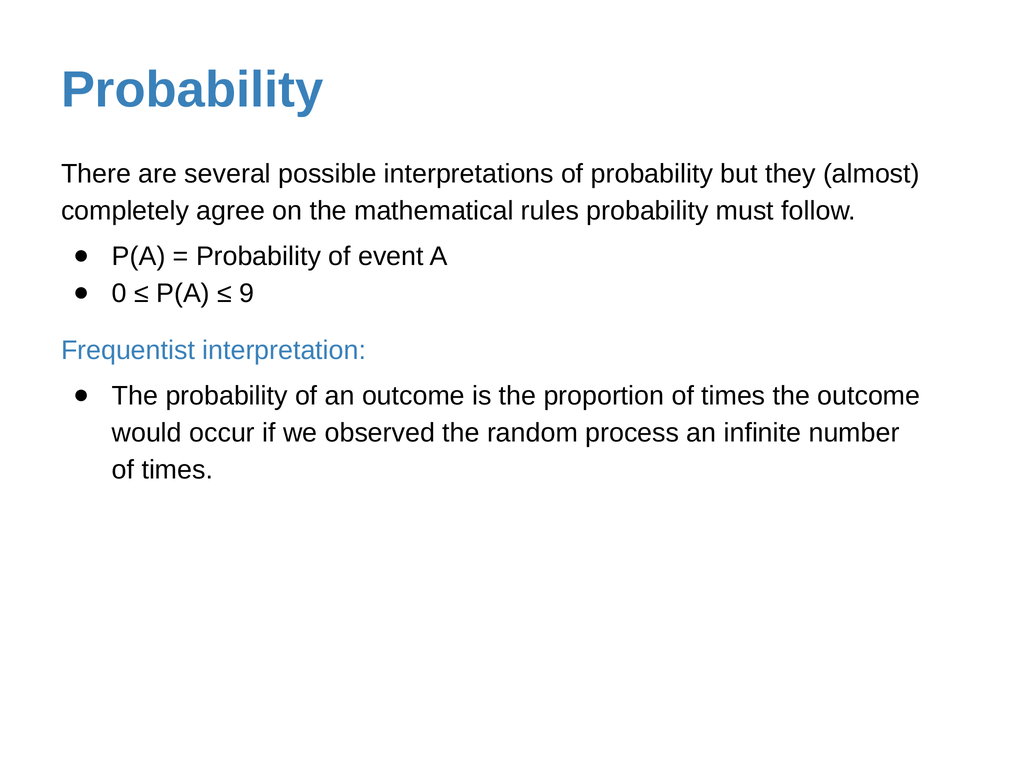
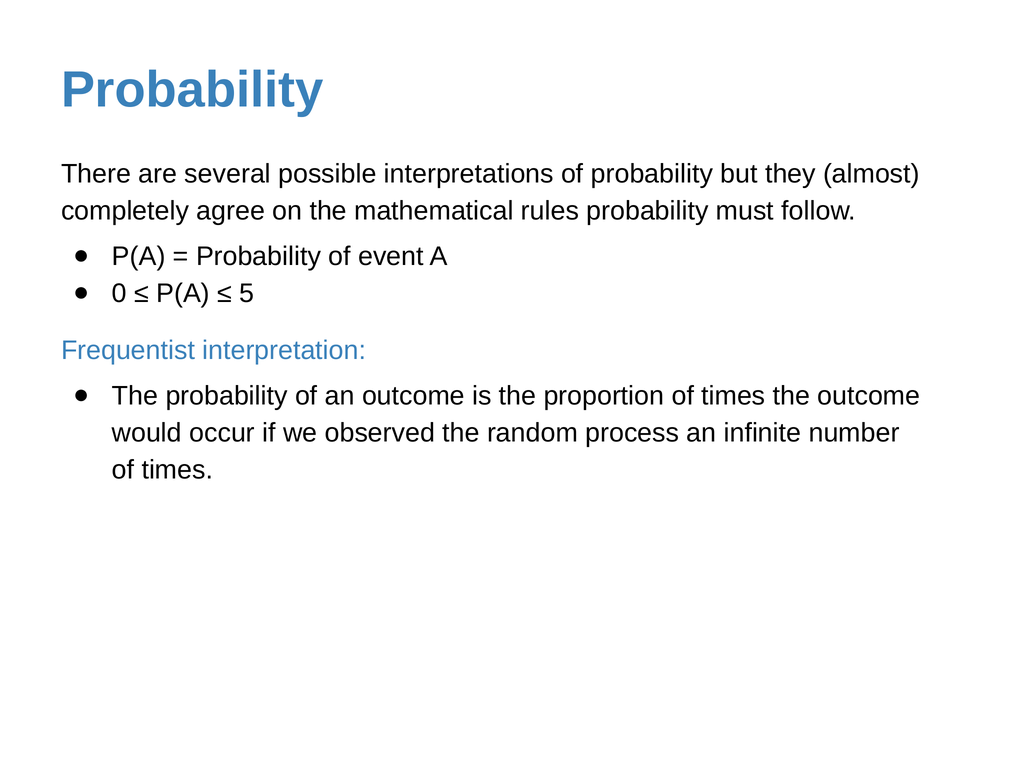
9: 9 -> 5
